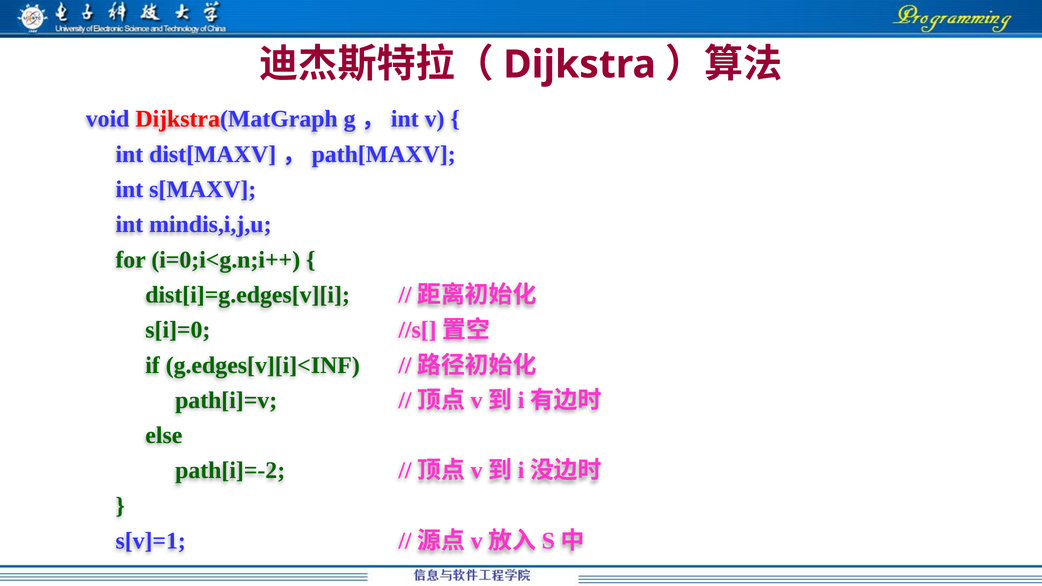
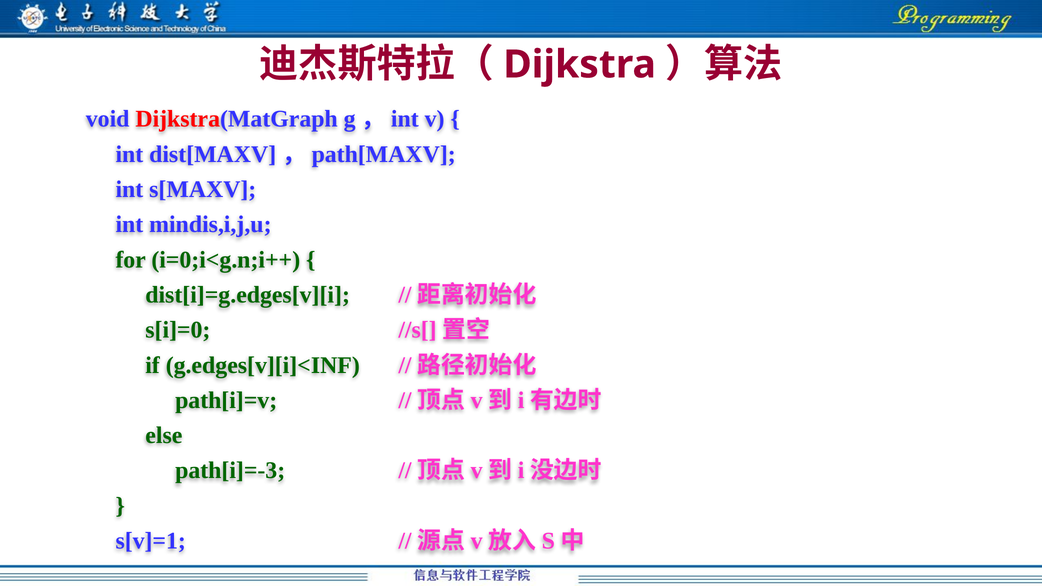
path[i]=-2: path[i]=-2 -> path[i]=-3
